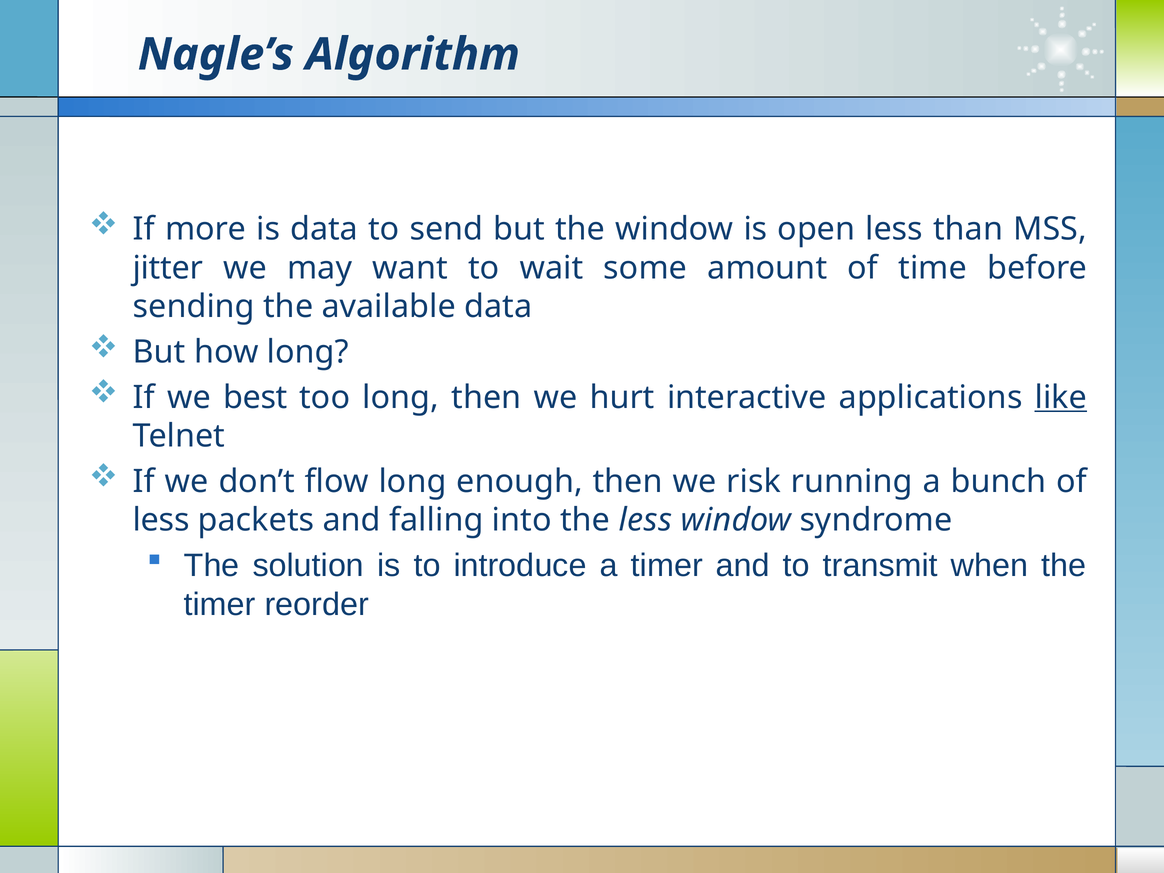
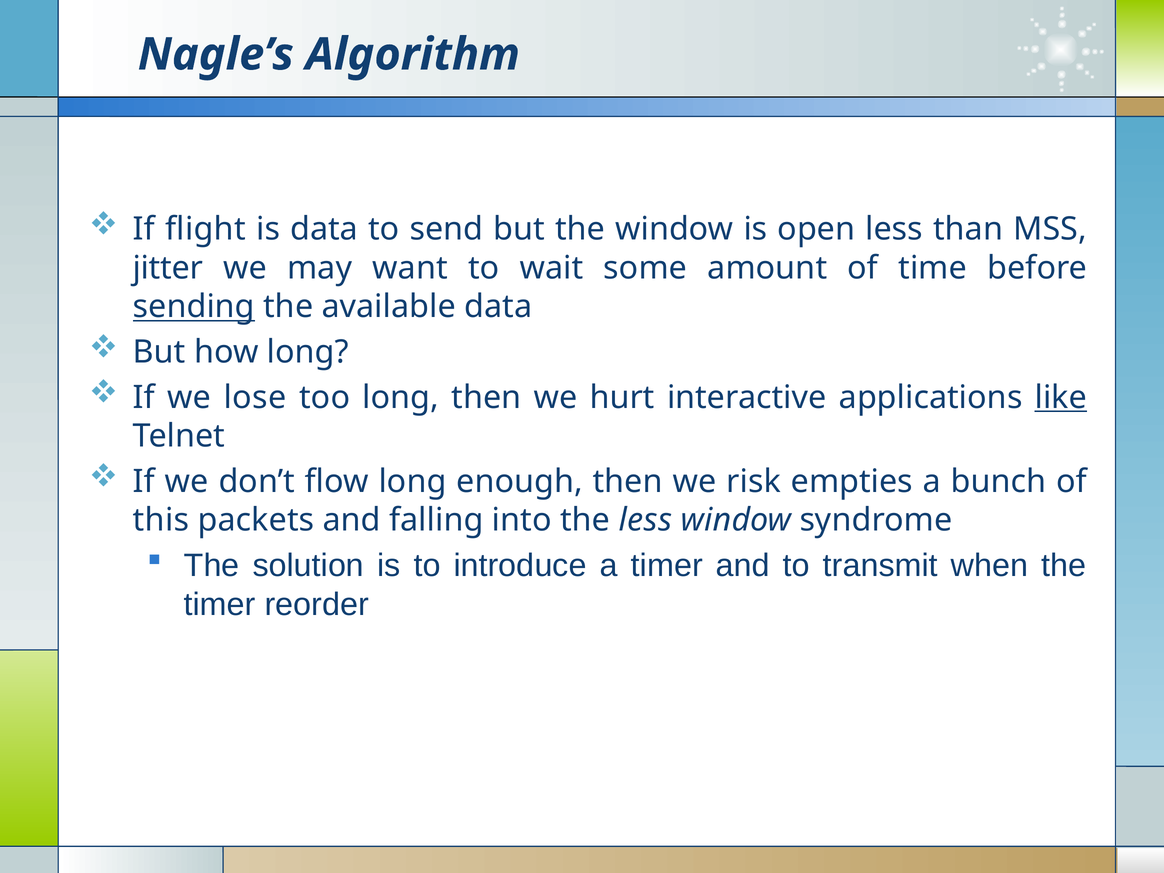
more: more -> flight
sending underline: none -> present
best: best -> lose
running: running -> empties
less at (161, 520): less -> this
